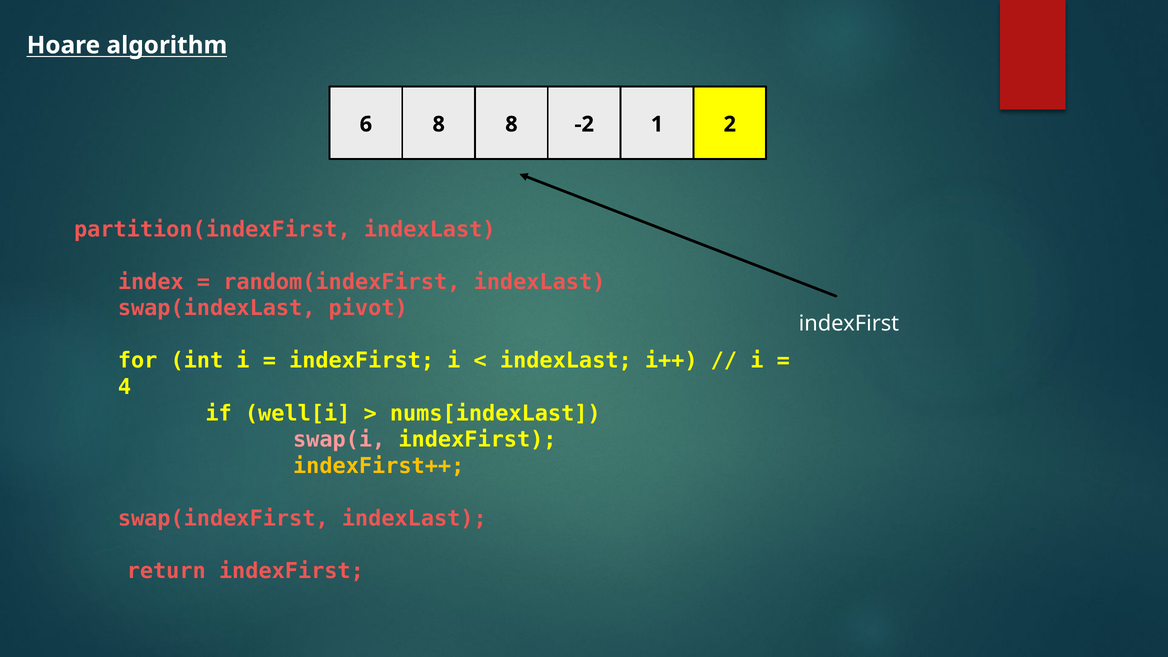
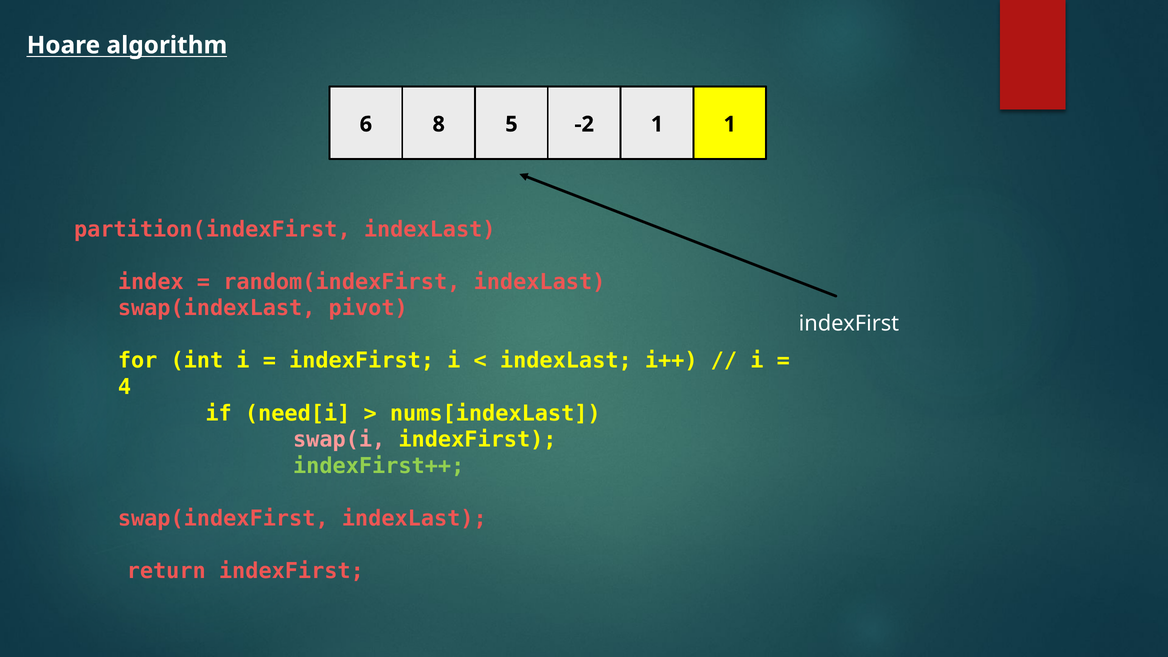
8 8: 8 -> 5
1 2: 2 -> 1
well[i: well[i -> need[i
indexFirst++ colour: yellow -> light green
